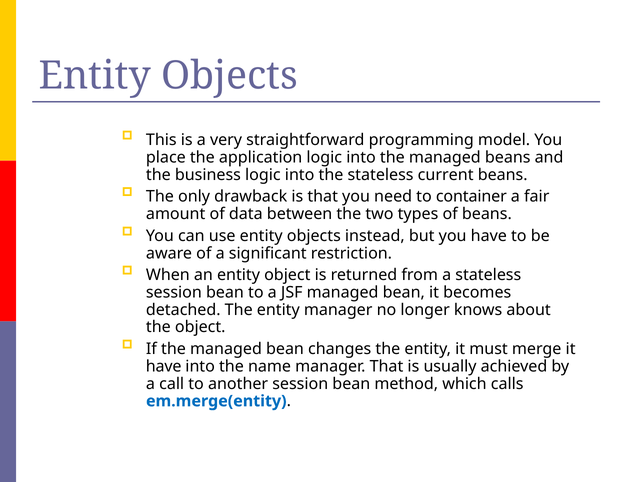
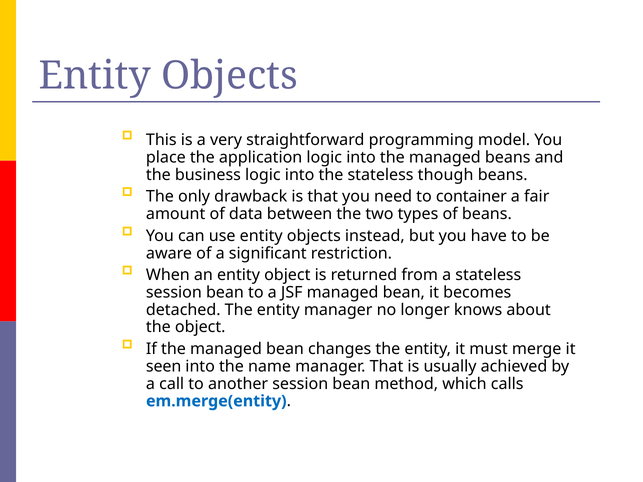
current: current -> though
have at (164, 367): have -> seen
